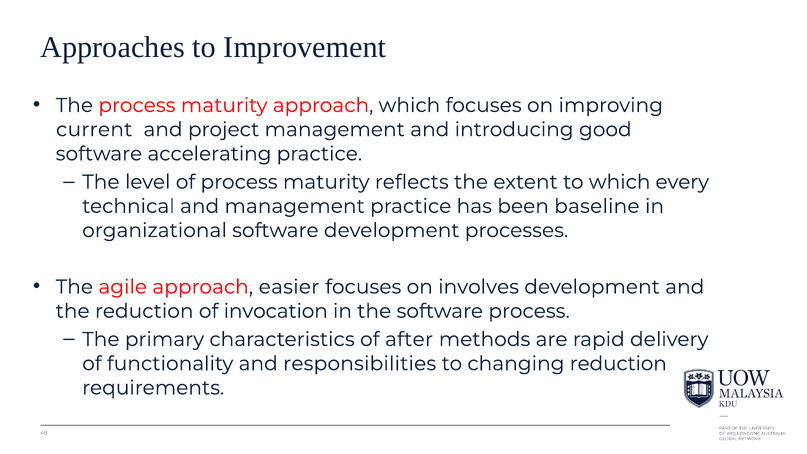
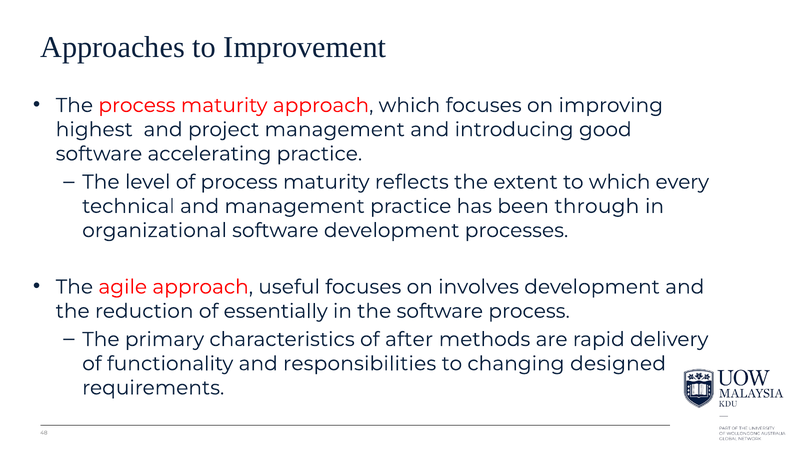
current: current -> highest
baseline: baseline -> through
easier: easier -> useful
invocation: invocation -> essentially
changing reduction: reduction -> designed
